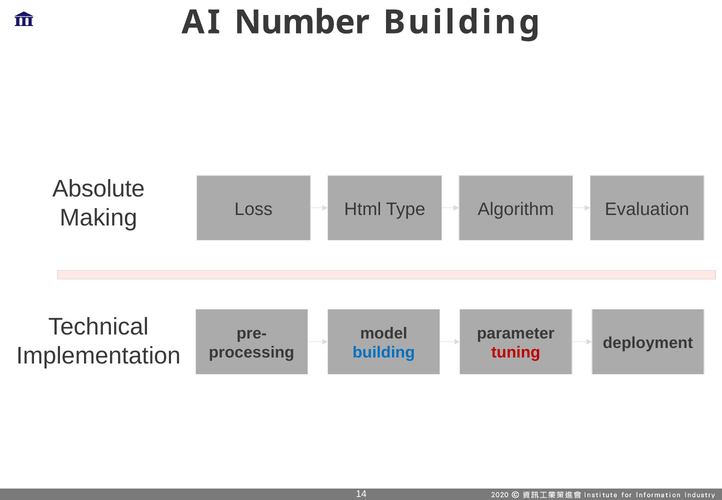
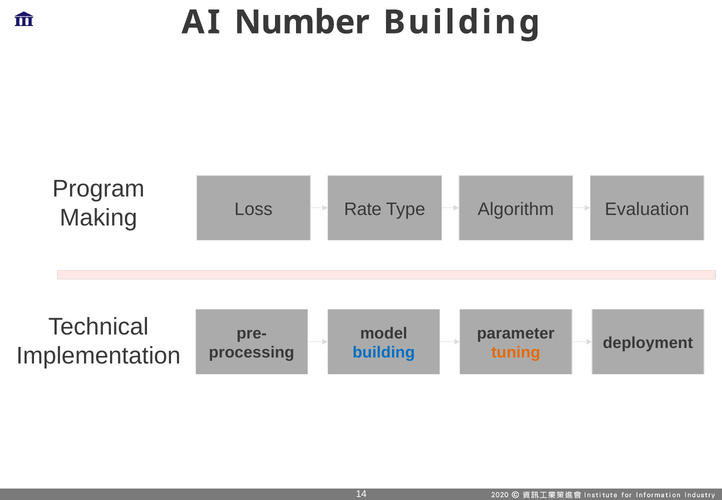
Absolute: Absolute -> Program
Html: Html -> Rate
tuning colour: red -> orange
